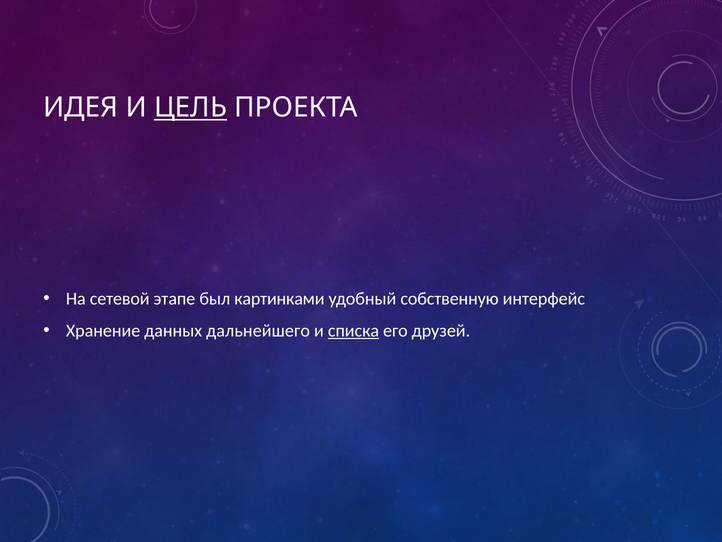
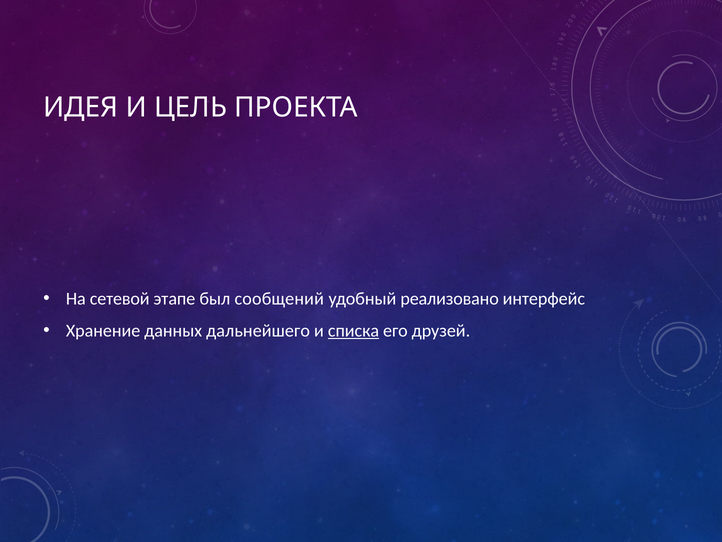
ЦЕЛЬ underline: present -> none
картинками: картинками -> сообщений
собственную: собственную -> реализовано
